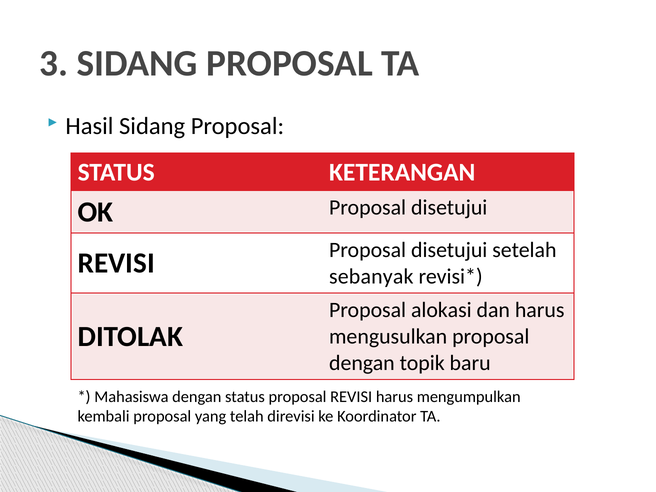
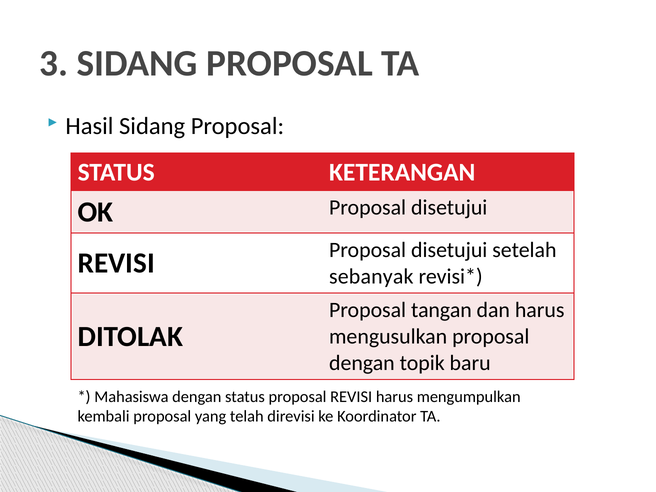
alokasi: alokasi -> tangan
